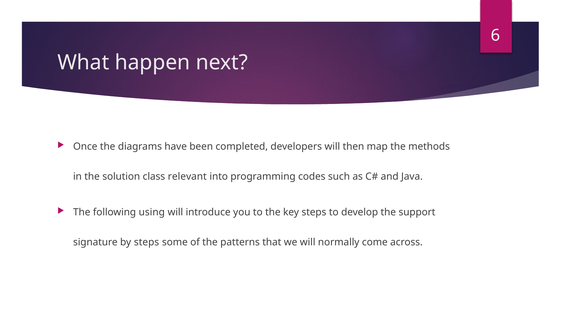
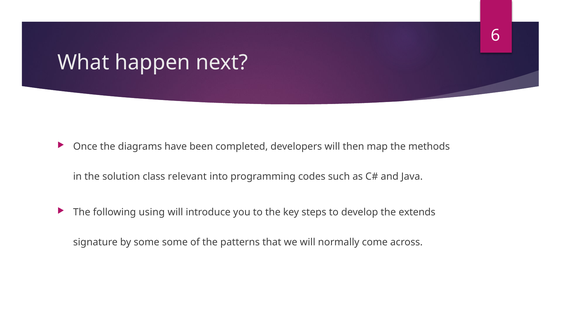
support: support -> extends
by steps: steps -> some
